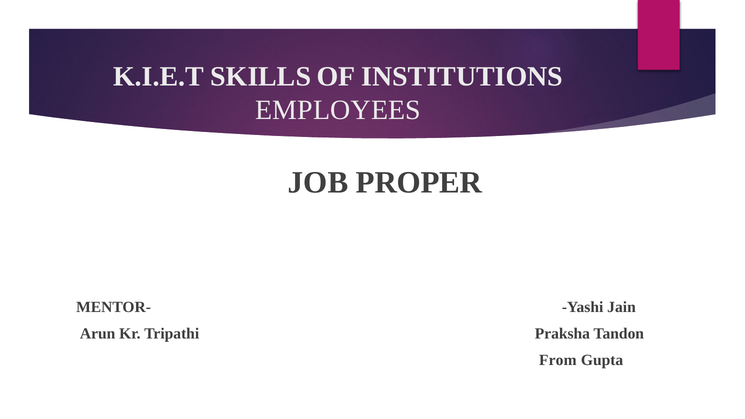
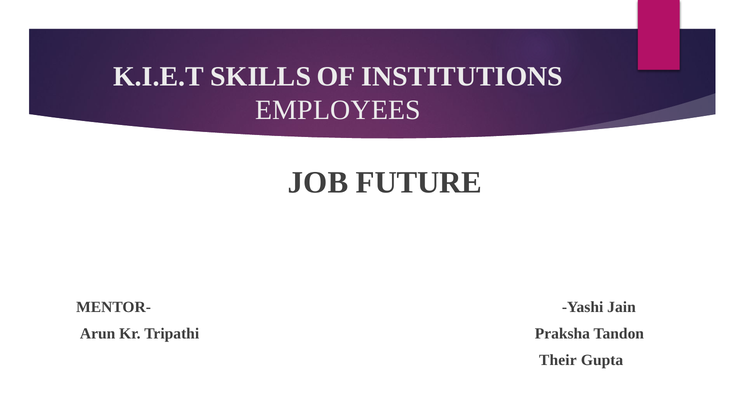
PROPER: PROPER -> FUTURE
From: From -> Their
